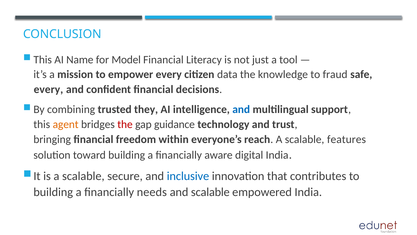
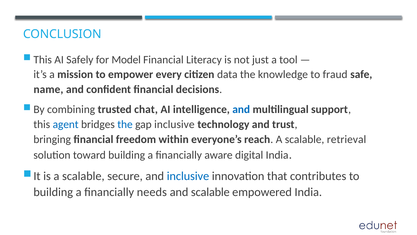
Name: Name -> Safely
every at (48, 89): every -> name
they: they -> chat
agent colour: orange -> blue
the at (125, 124) colour: red -> blue
gap guidance: guidance -> inclusive
features: features -> retrieval
